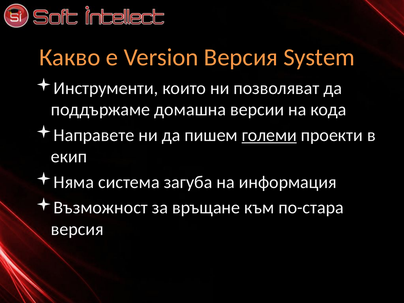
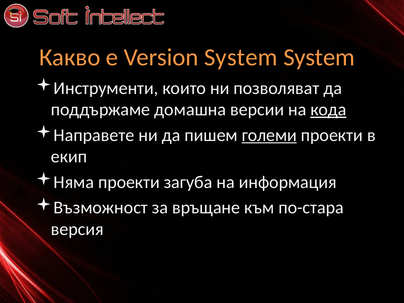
Version Версия: Версия -> System
кода underline: none -> present
Няма система: система -> проекти
